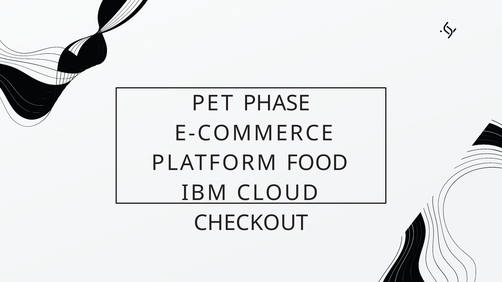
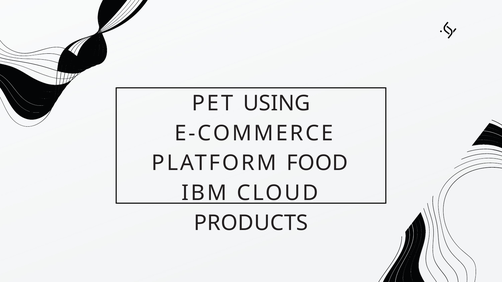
PHASE: PHASE -> USING
CHECKOUT: CHECKOUT -> PRODUCTS
